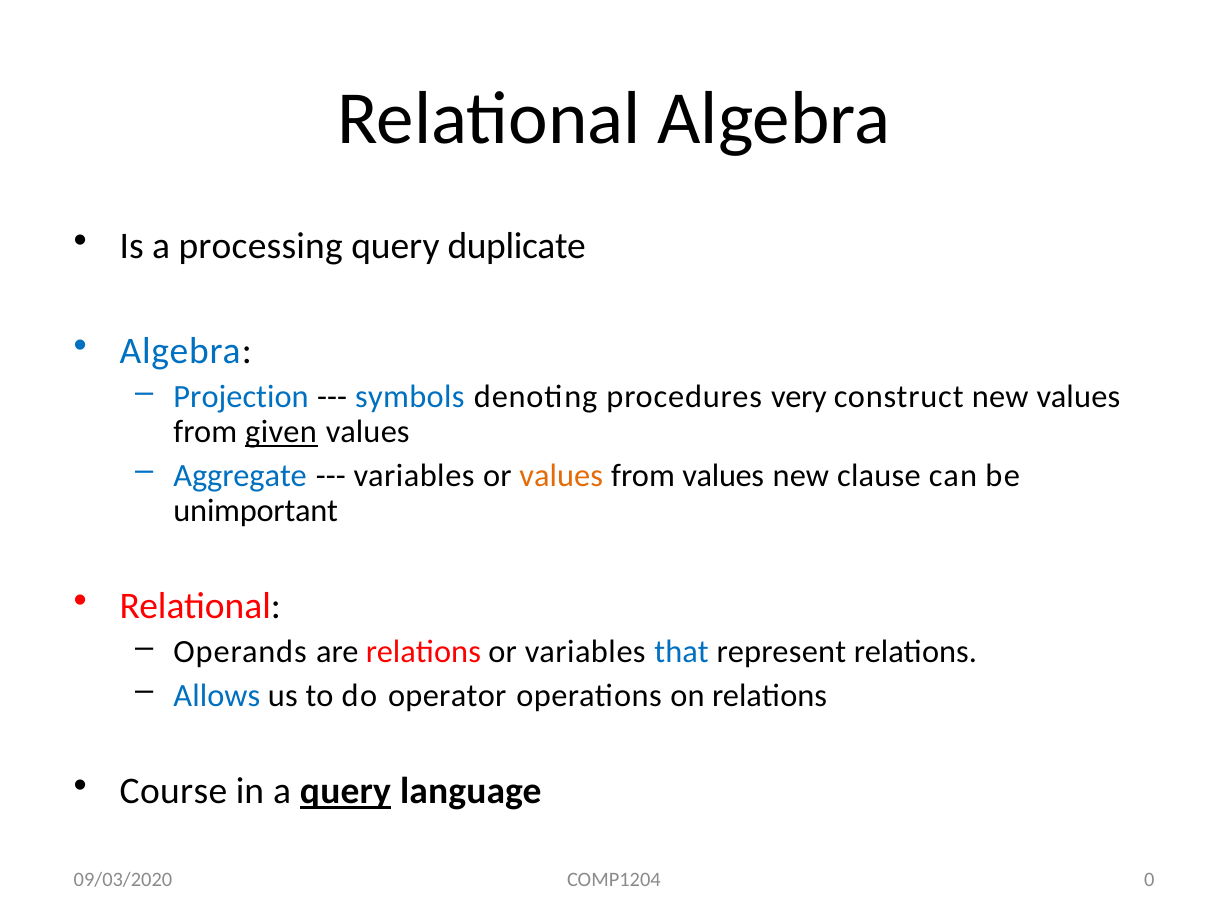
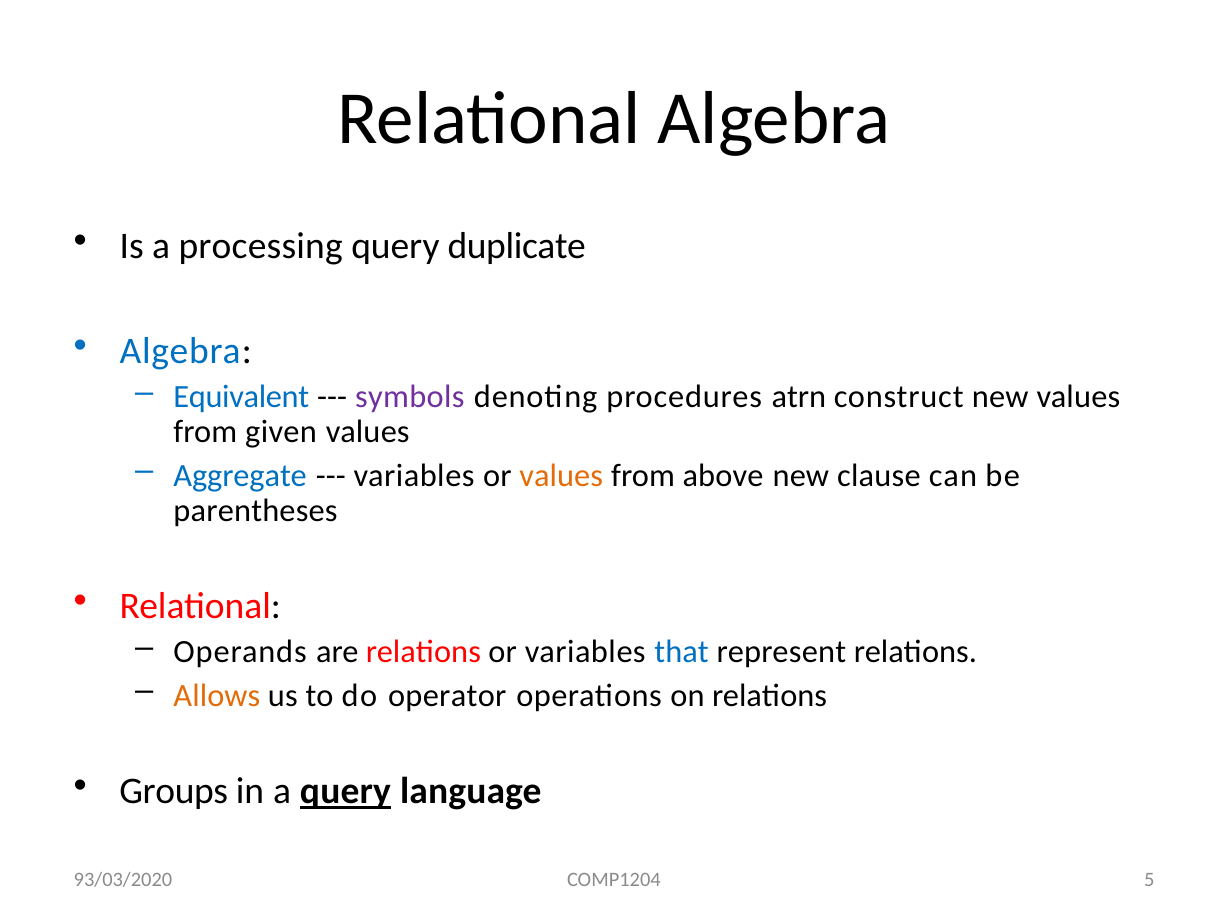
Projection: Projection -> Equivalent
symbols colour: blue -> purple
very: very -> atrn
given underline: present -> none
from values: values -> above
unimportant: unimportant -> parentheses
Allows colour: blue -> orange
Course: Course -> Groups
0: 0 -> 5
09/03/2020: 09/03/2020 -> 93/03/2020
